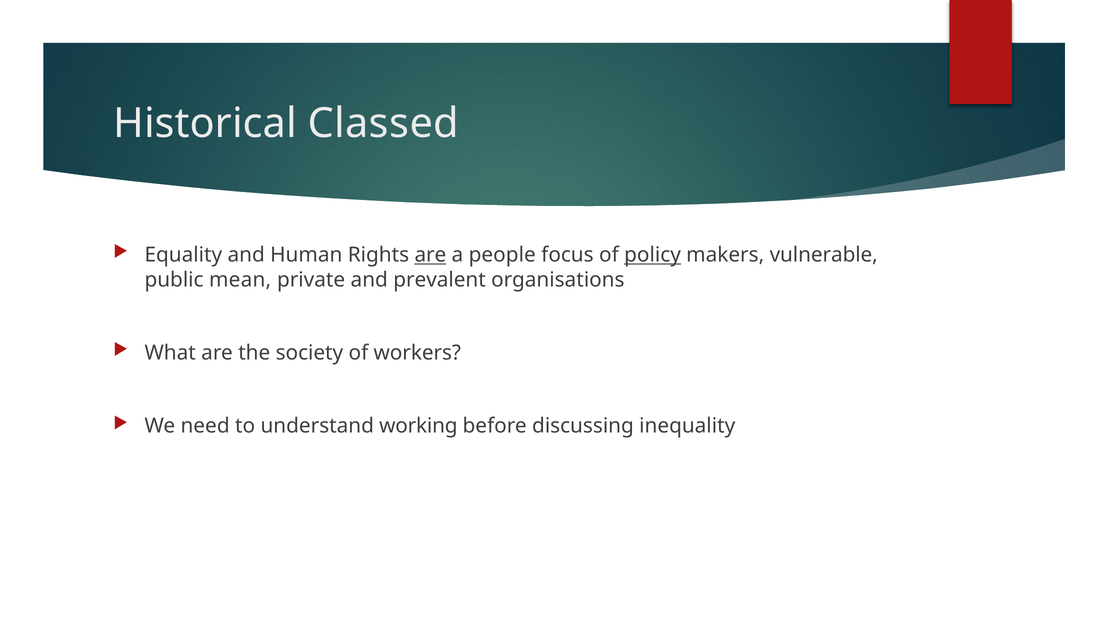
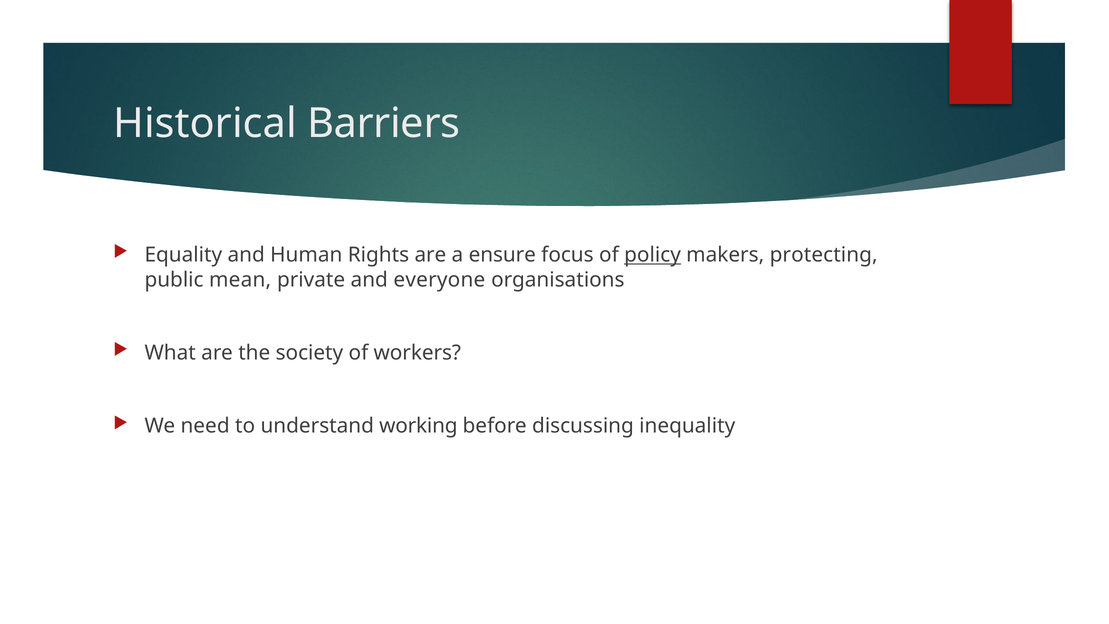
Classed: Classed -> Barriers
are at (430, 255) underline: present -> none
people: people -> ensure
vulnerable: vulnerable -> protecting
prevalent: prevalent -> everyone
